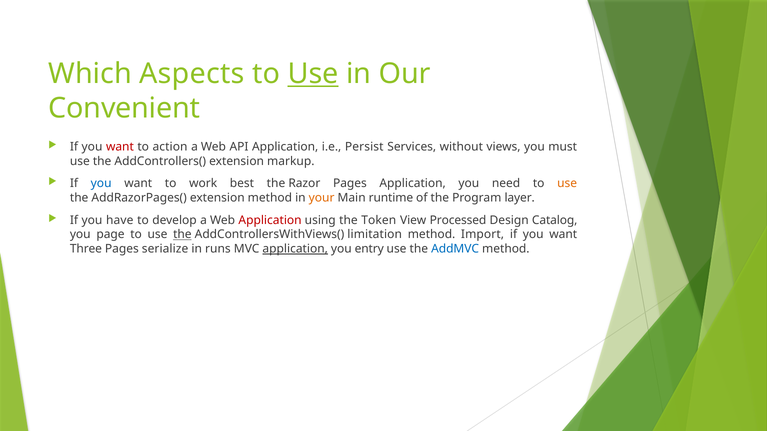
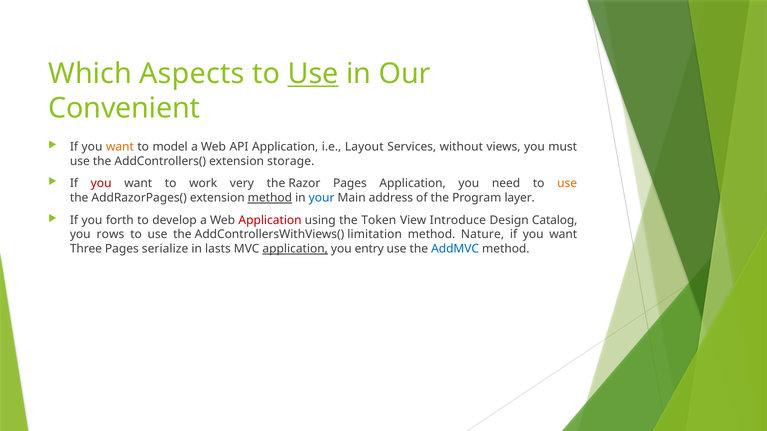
want at (120, 147) colour: red -> orange
action: action -> model
Persist: Persist -> Layout
markup: markup -> storage
you at (101, 184) colour: blue -> red
best: best -> very
method at (270, 198) underline: none -> present
your colour: orange -> blue
runtime: runtime -> address
have: have -> forth
Processed: Processed -> Introduce
page: page -> rows
the at (182, 235) underline: present -> none
Import: Import -> Nature
runs: runs -> lasts
